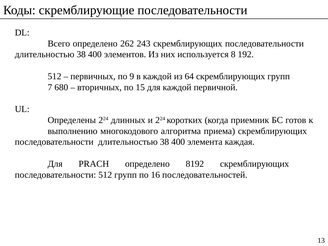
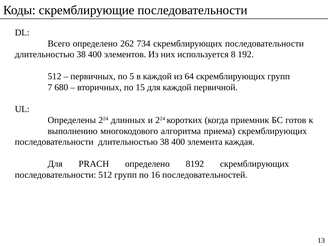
243: 243 -> 734
9: 9 -> 5
